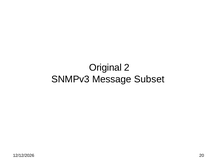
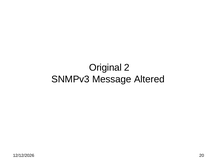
Subset: Subset -> Altered
